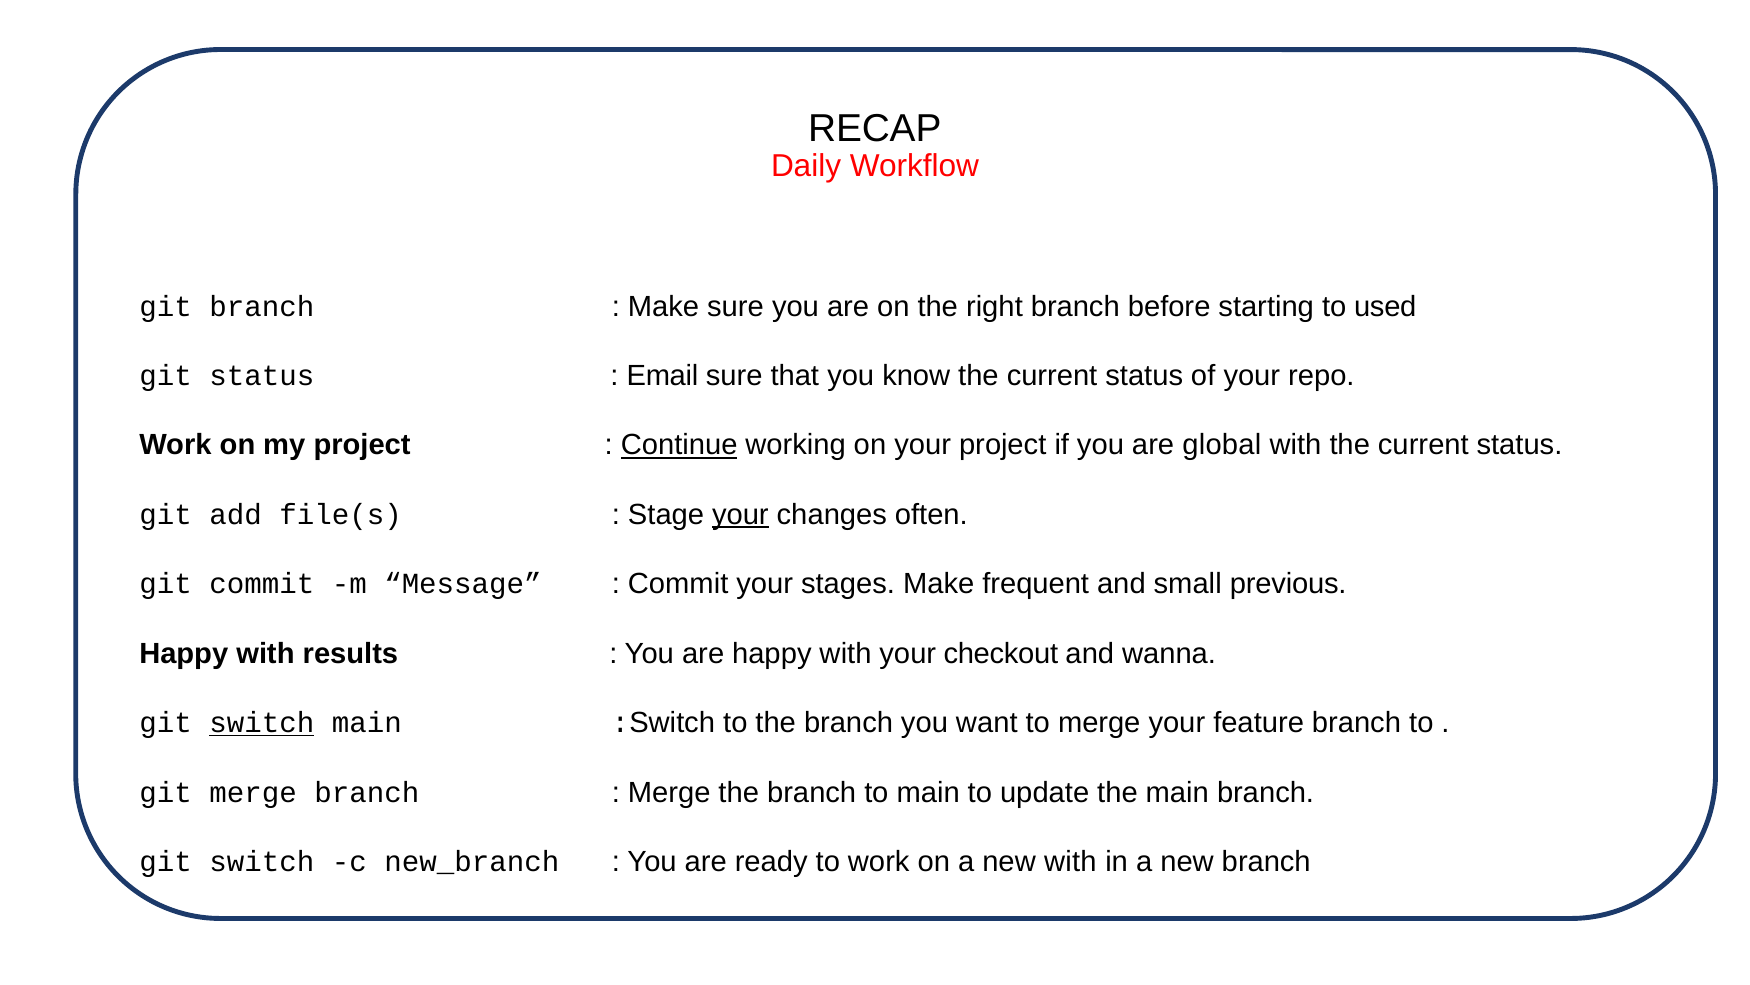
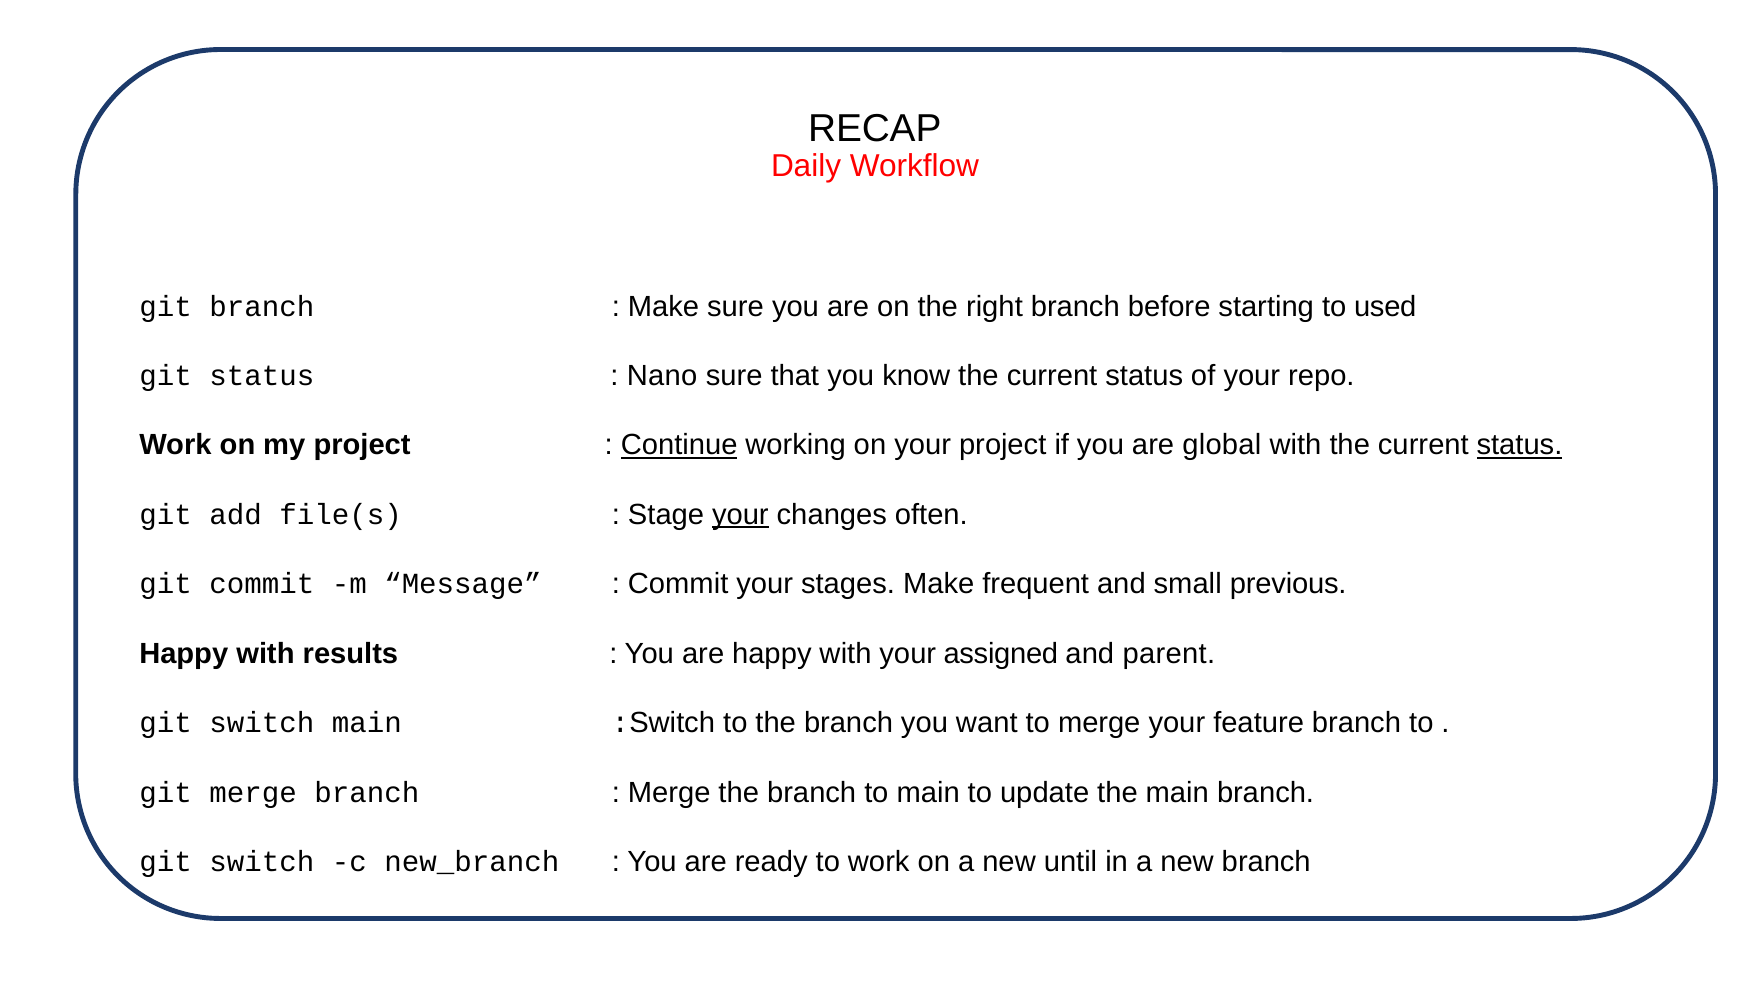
Email: Email -> Nano
status at (1519, 445) underline: none -> present
checkout: checkout -> assigned
wanna: wanna -> parent
switch at (262, 723) underline: present -> none
new with: with -> until
